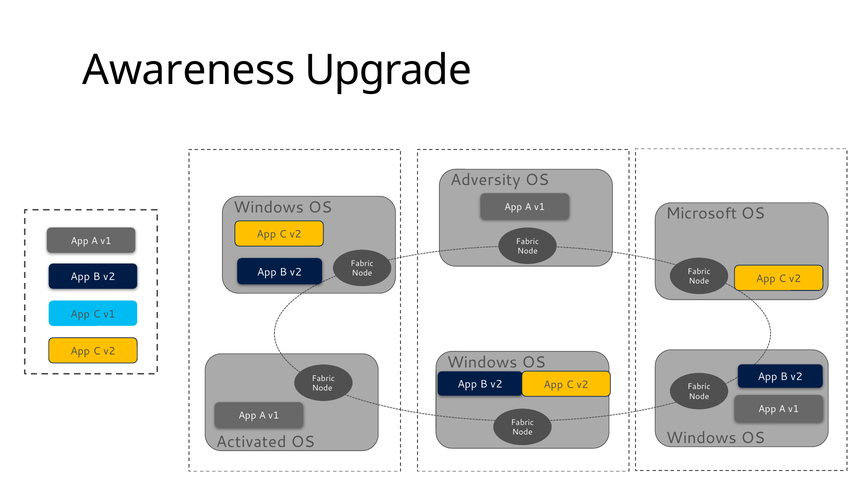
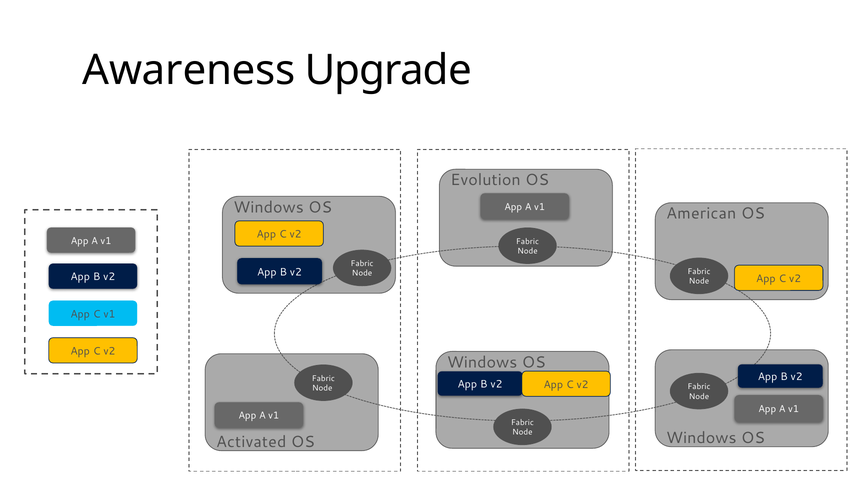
Adversity: Adversity -> Evolution
Microsoft: Microsoft -> American
